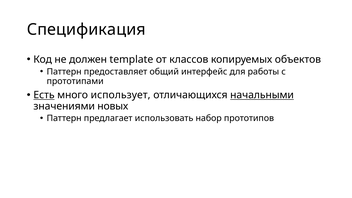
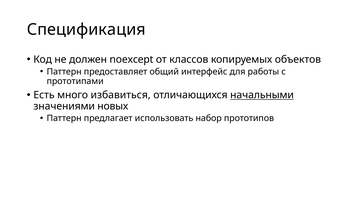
template: template -> noexcept
Есть underline: present -> none
использует: использует -> избавиться
